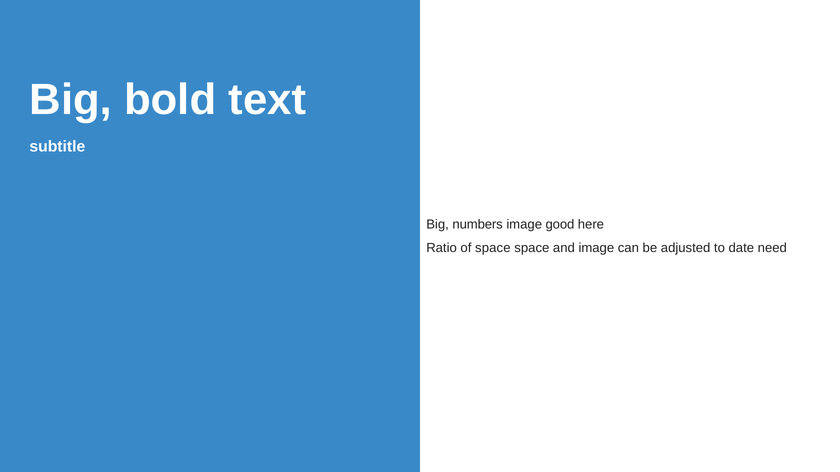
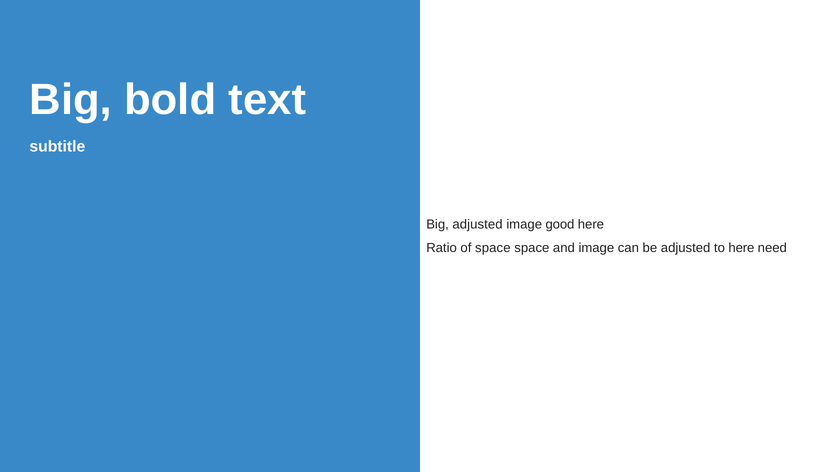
Big numbers: numbers -> adjusted
to date: date -> here
